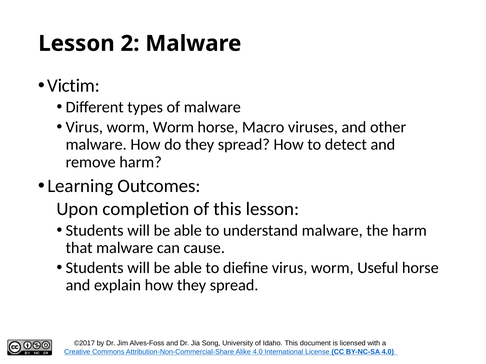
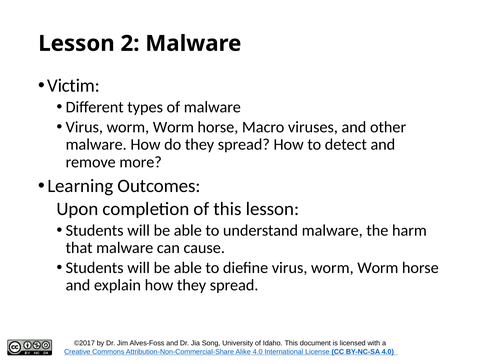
remove harm: harm -> more
diefine virus worm Useful: Useful -> Worm
